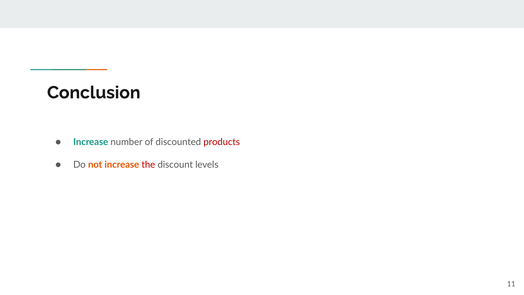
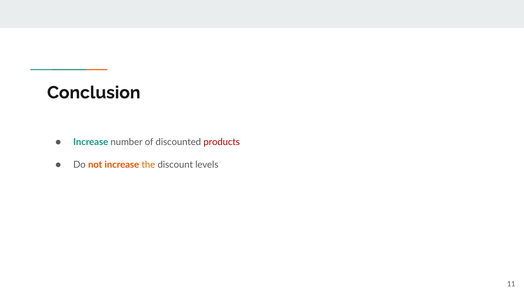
the colour: red -> orange
